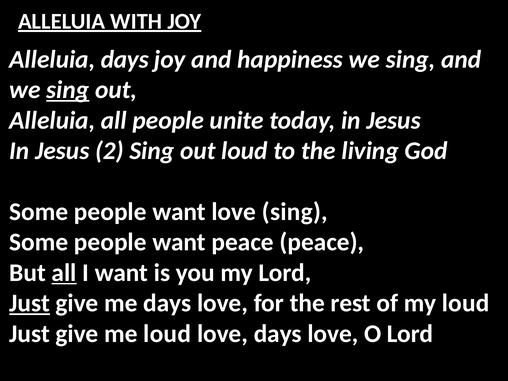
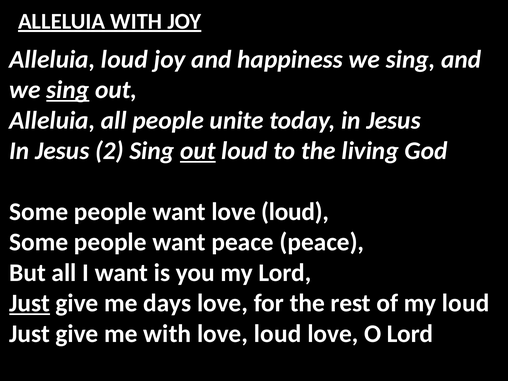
Alleluia days: days -> loud
out at (198, 151) underline: none -> present
want love sing: sing -> loud
all at (64, 273) underline: present -> none
me loud: loud -> with
days at (278, 334): days -> loud
